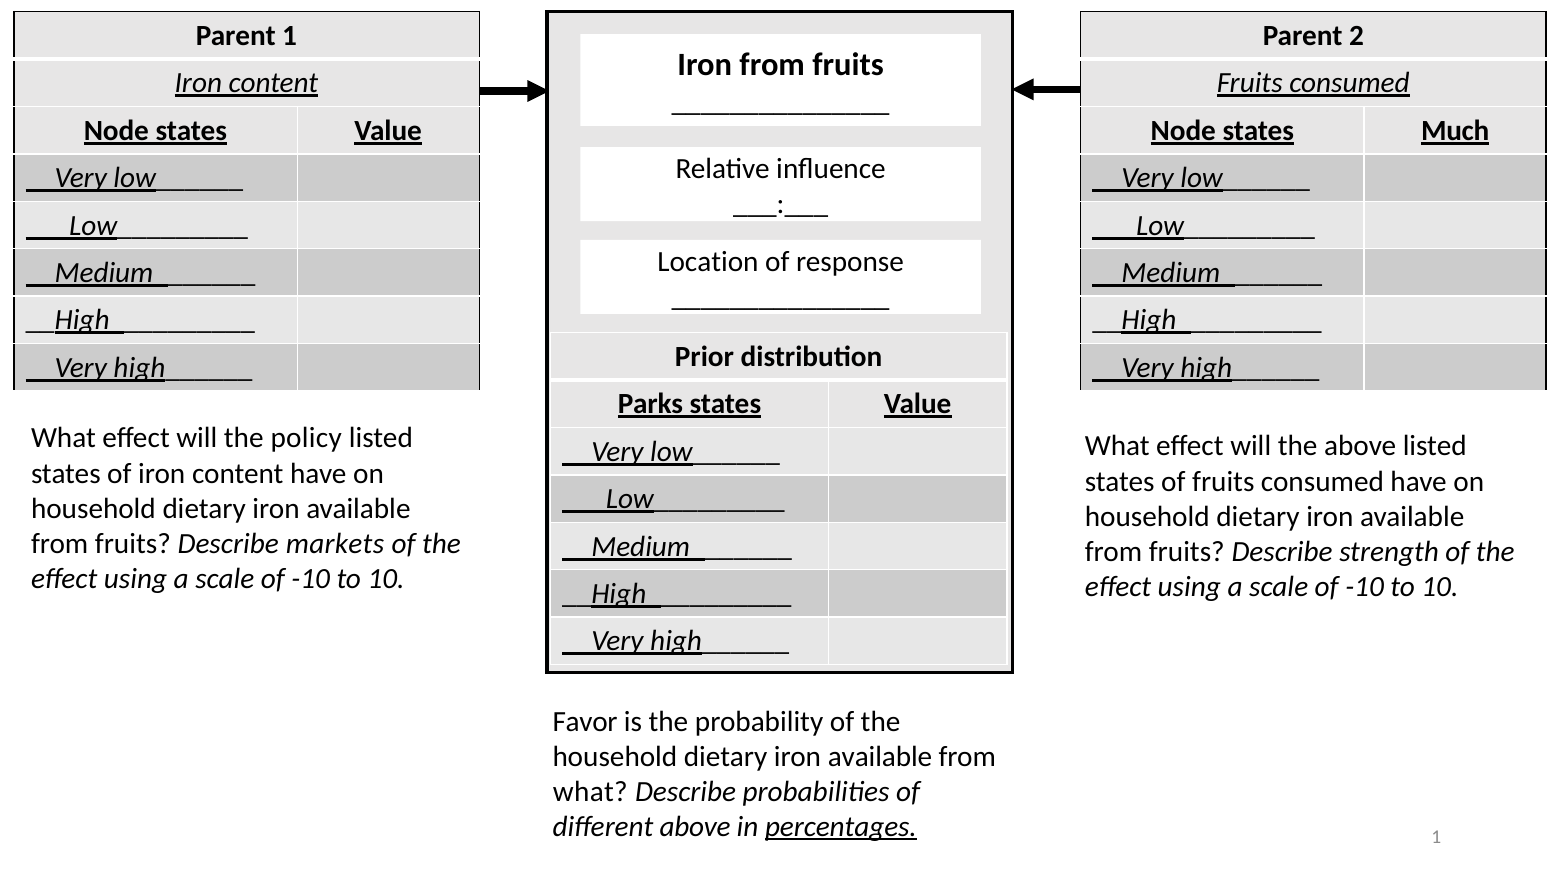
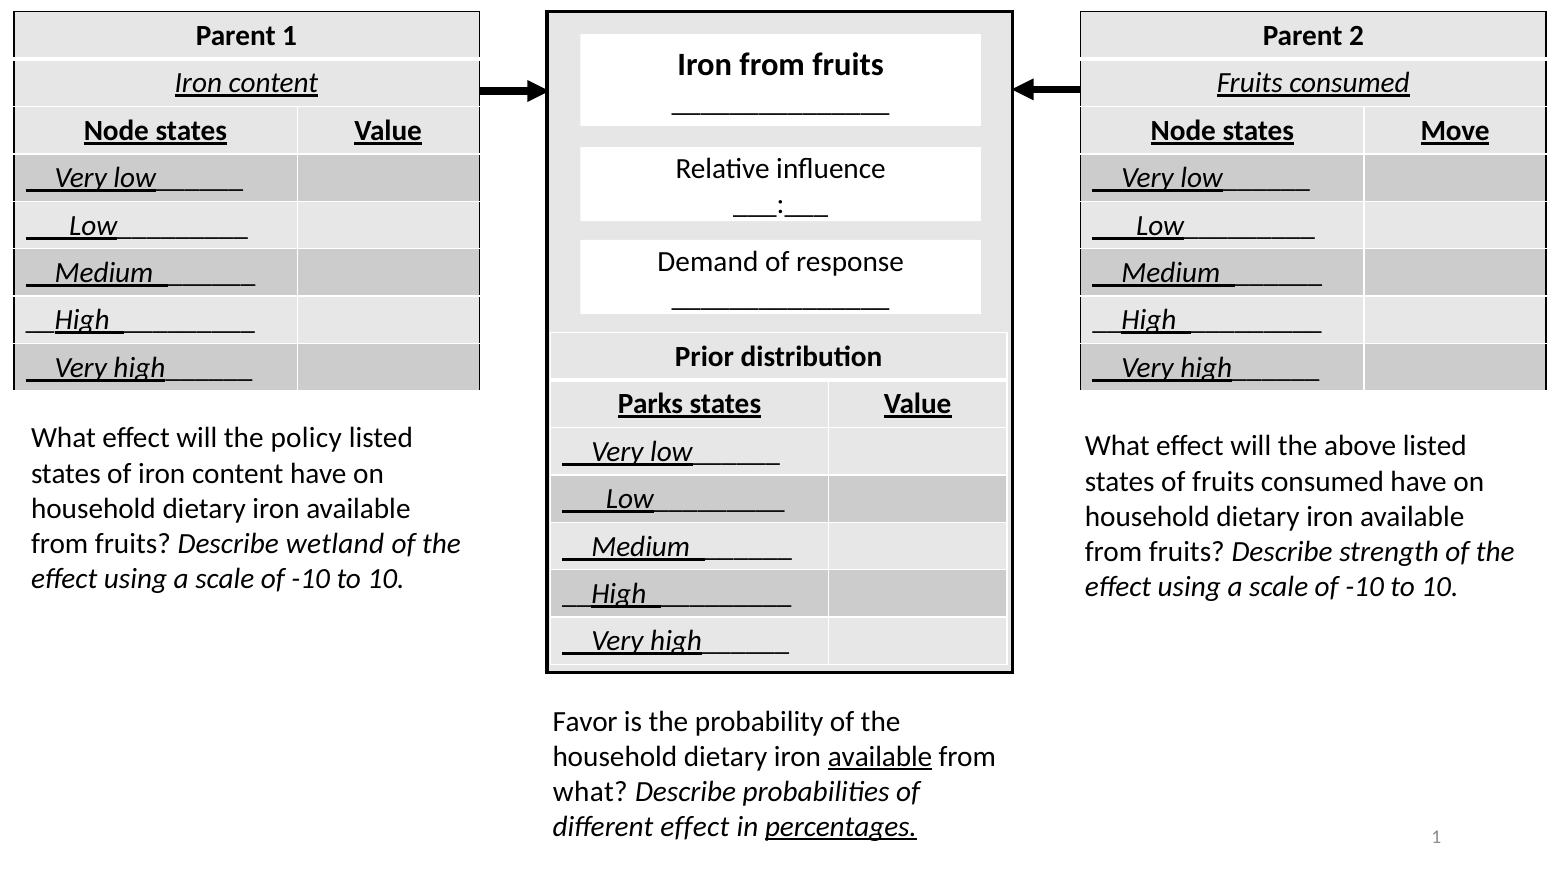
Much: Much -> Move
Location: Location -> Demand
markets: markets -> wetland
available at (880, 757) underline: none -> present
different above: above -> effect
